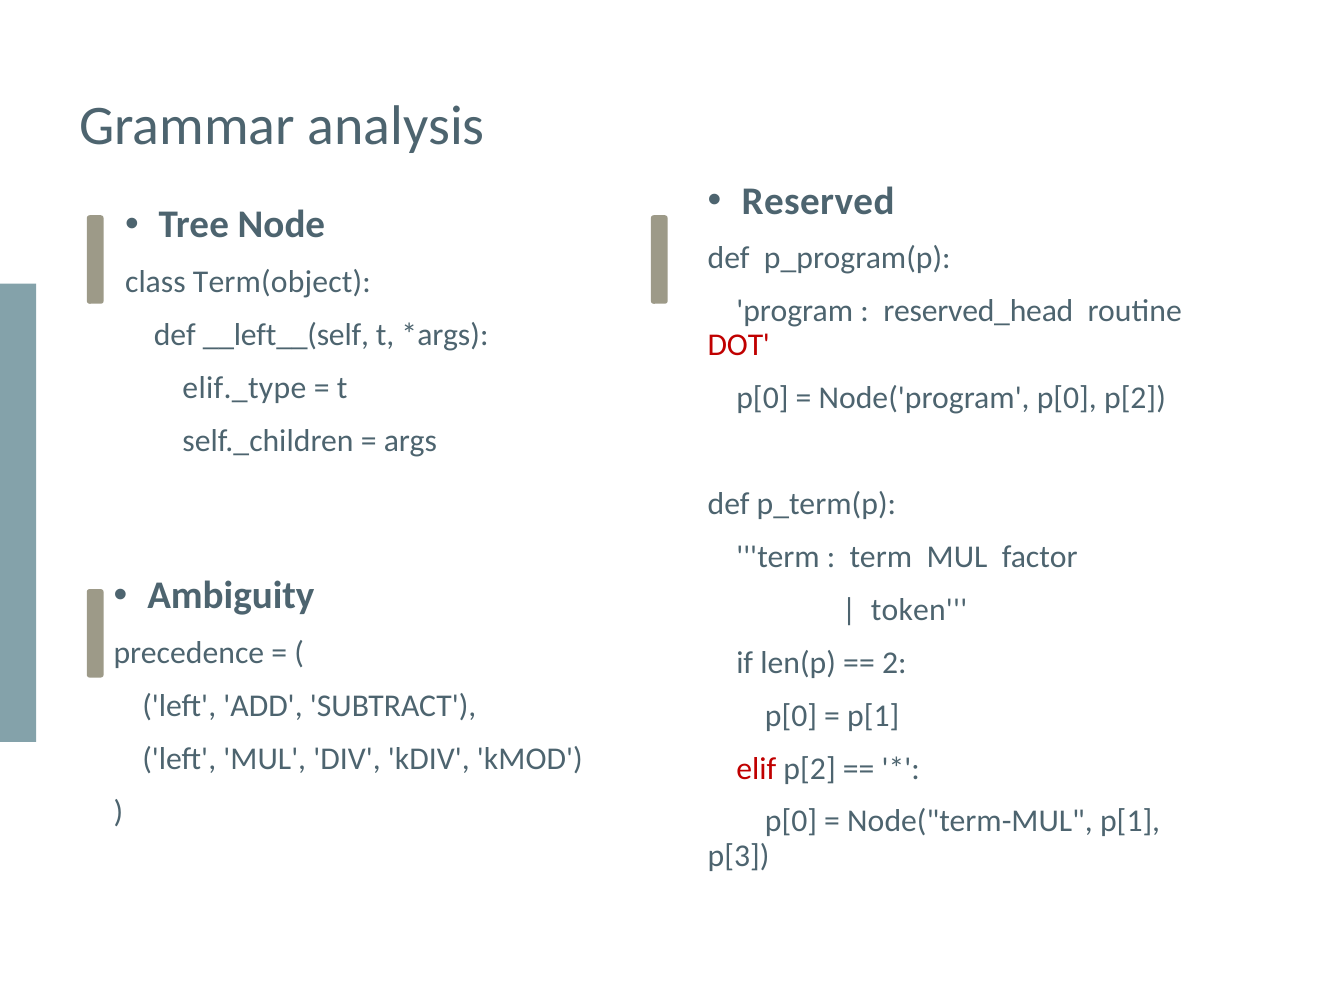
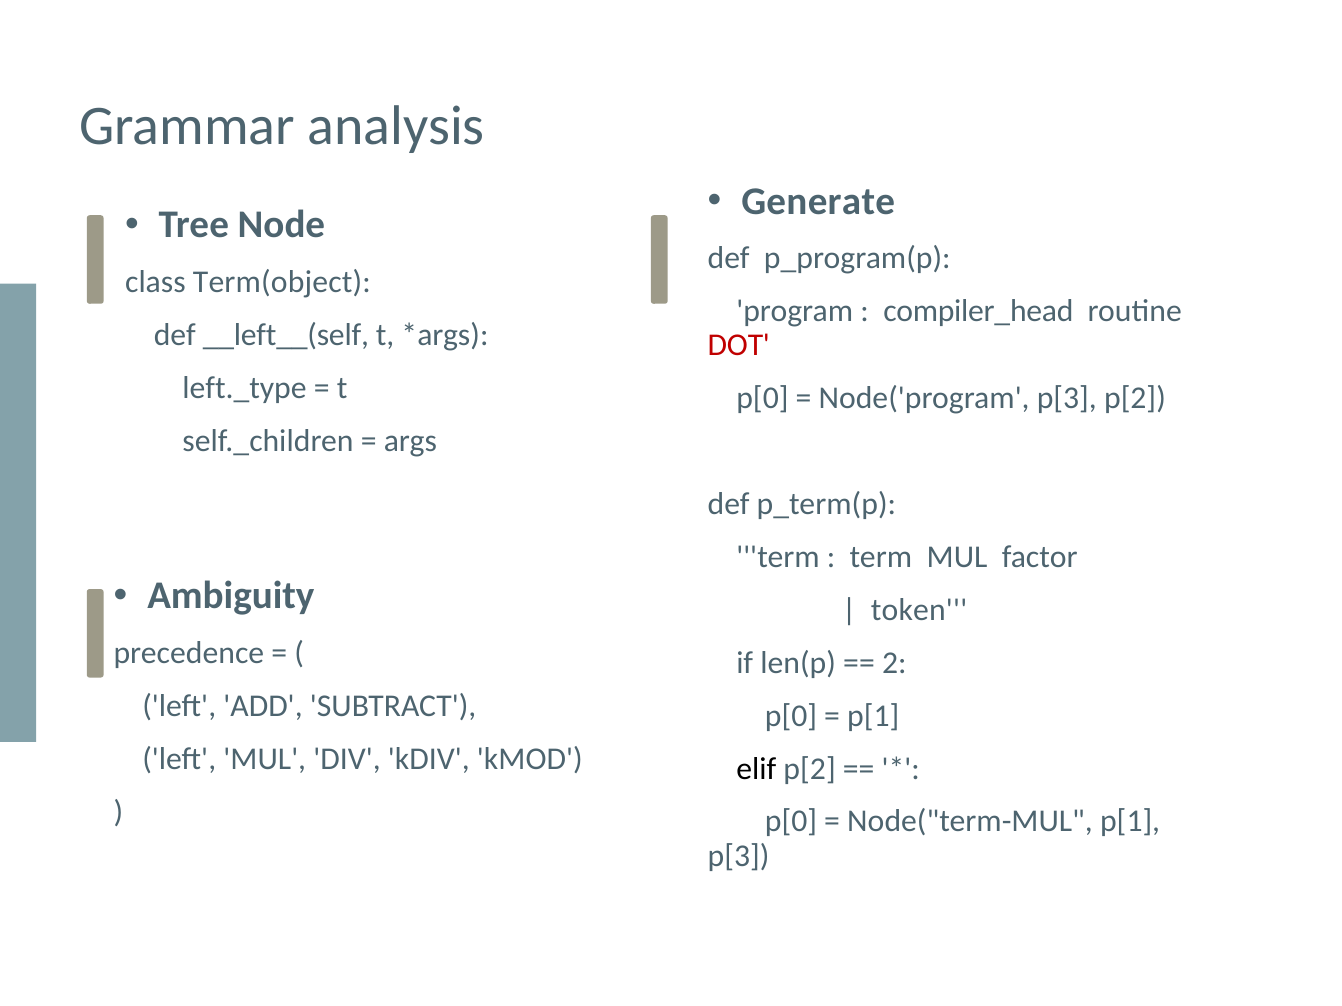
Reserved: Reserved -> Generate
reserved_head: reserved_head -> compiler_head
elif._type: elif._type -> left._type
Node('program p[0: p[0 -> p[3
elif colour: red -> black
